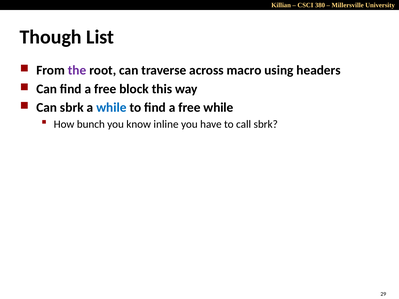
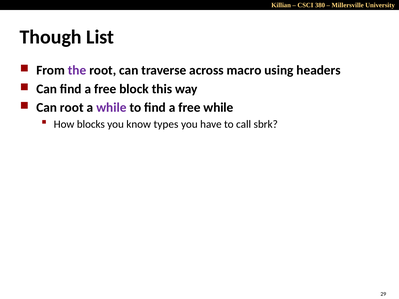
Can sbrk: sbrk -> root
while at (111, 108) colour: blue -> purple
bunch: bunch -> blocks
inline: inline -> types
